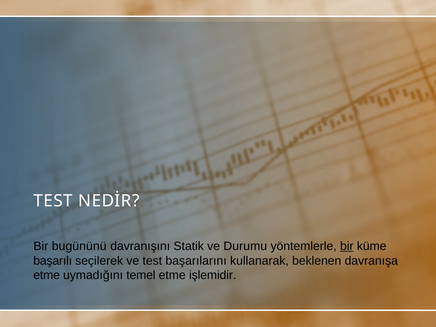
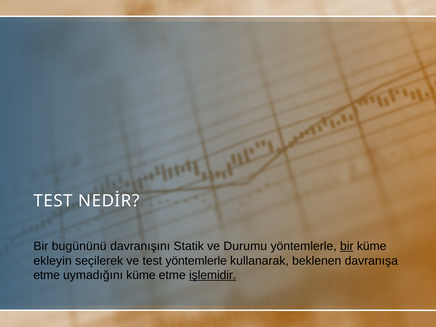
başarılı: başarılı -> ekleyin
test başarılarını: başarılarını -> yöntemlerle
uymadığını temel: temel -> küme
işlemidir underline: none -> present
